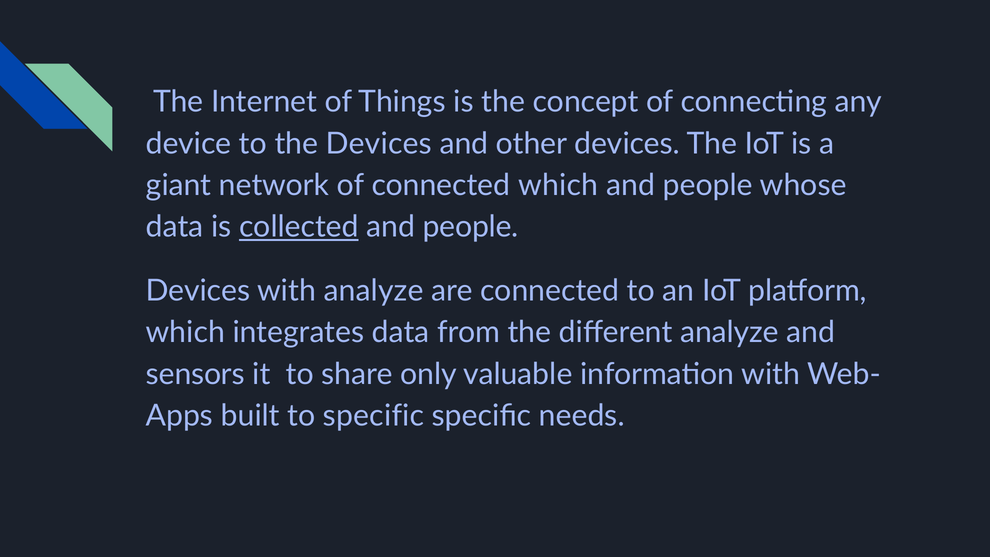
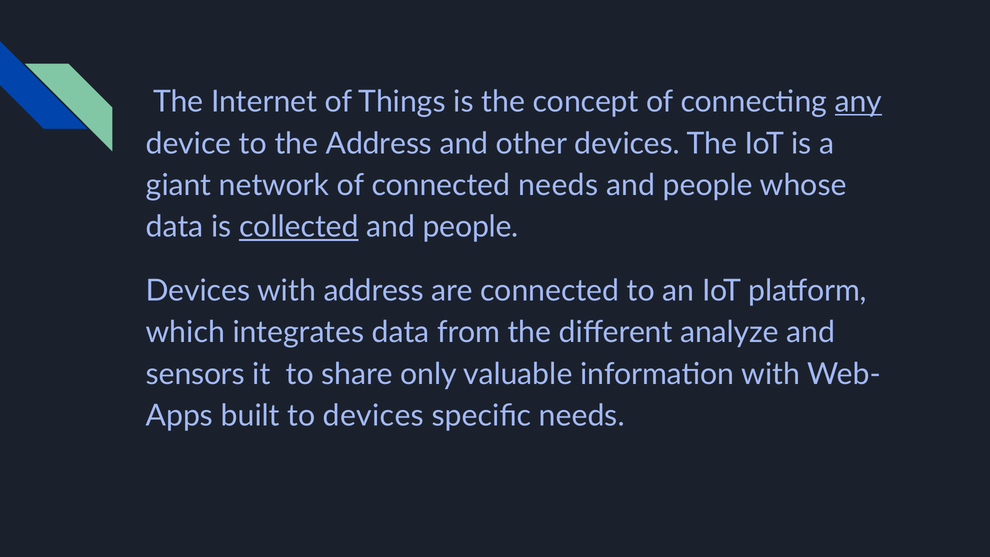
any underline: none -> present
the Devices: Devices -> Address
connected which: which -> needs
with analyze: analyze -> address
to specific: specific -> devices
